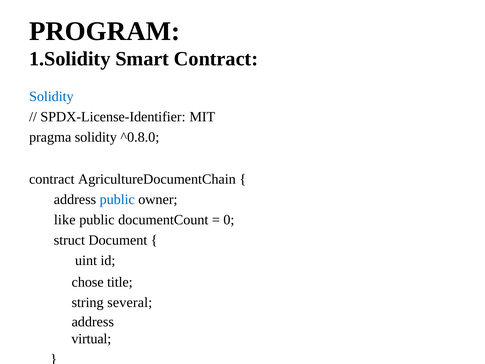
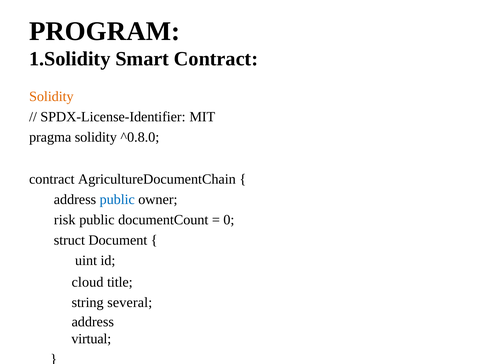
Solidity at (51, 96) colour: blue -> orange
like: like -> risk
chose: chose -> cloud
